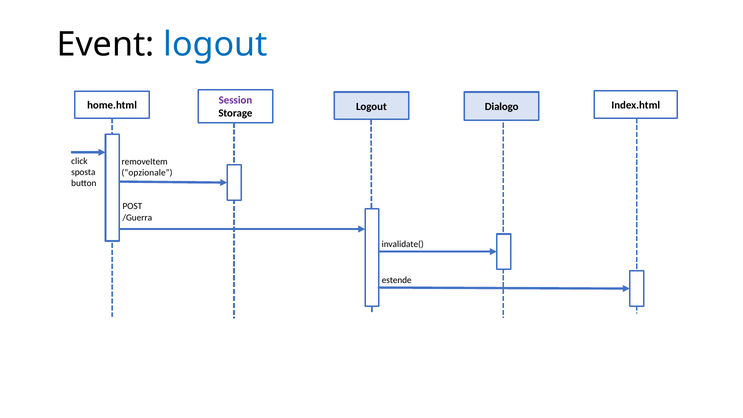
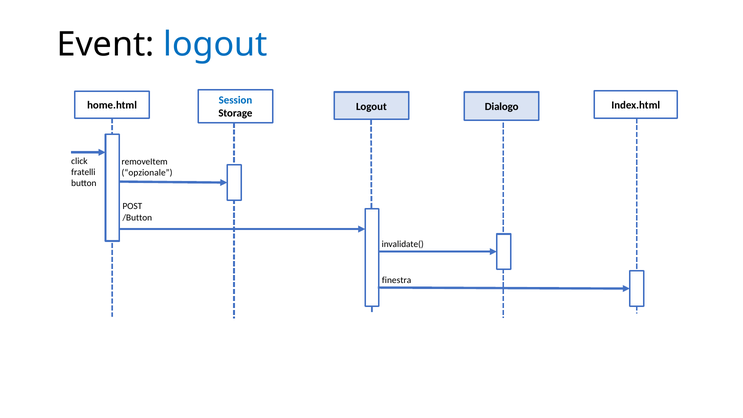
Session colour: purple -> blue
sposta: sposta -> fratelli
/Guerra: /Guerra -> /Button
estende: estende -> finestra
